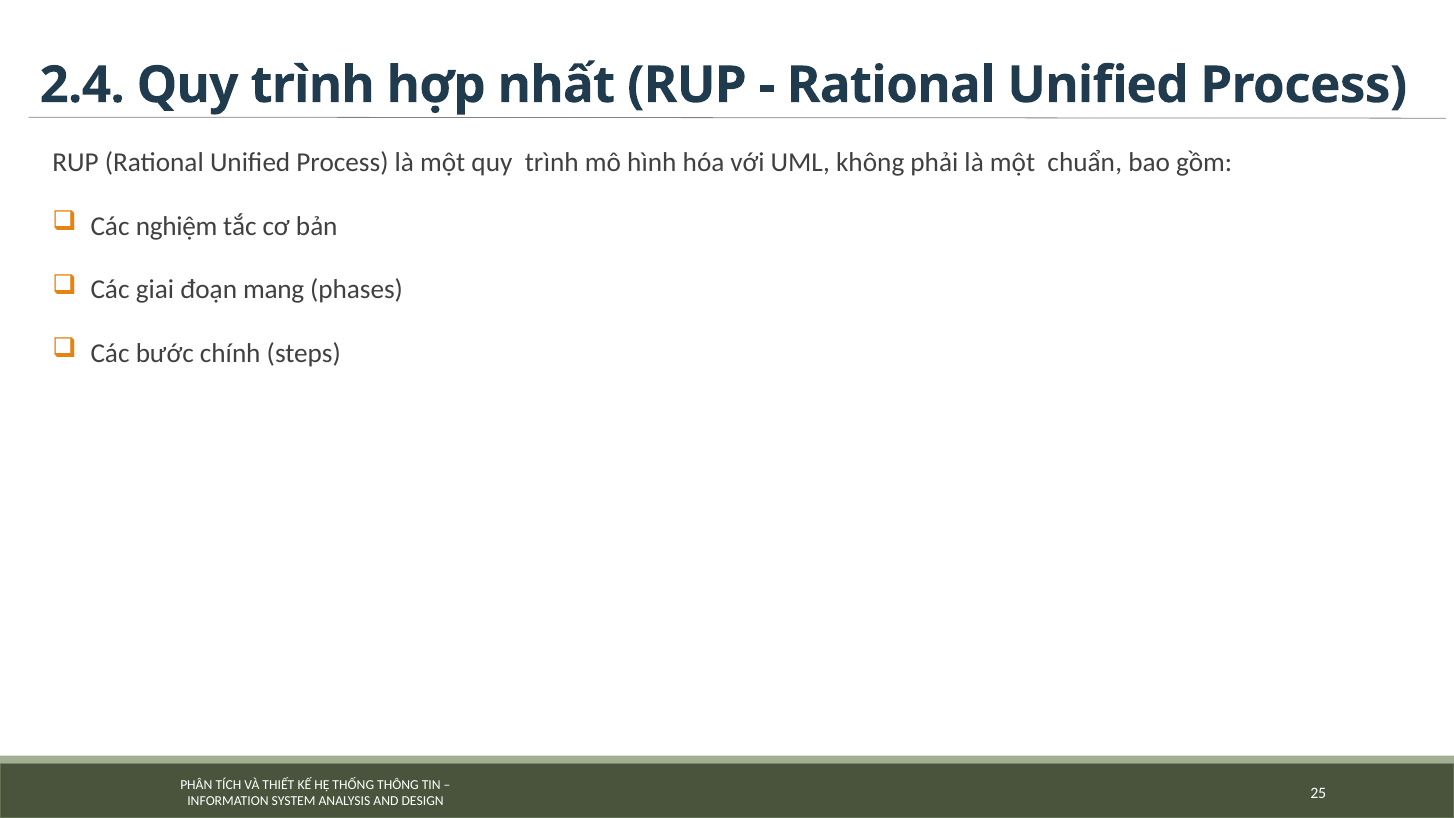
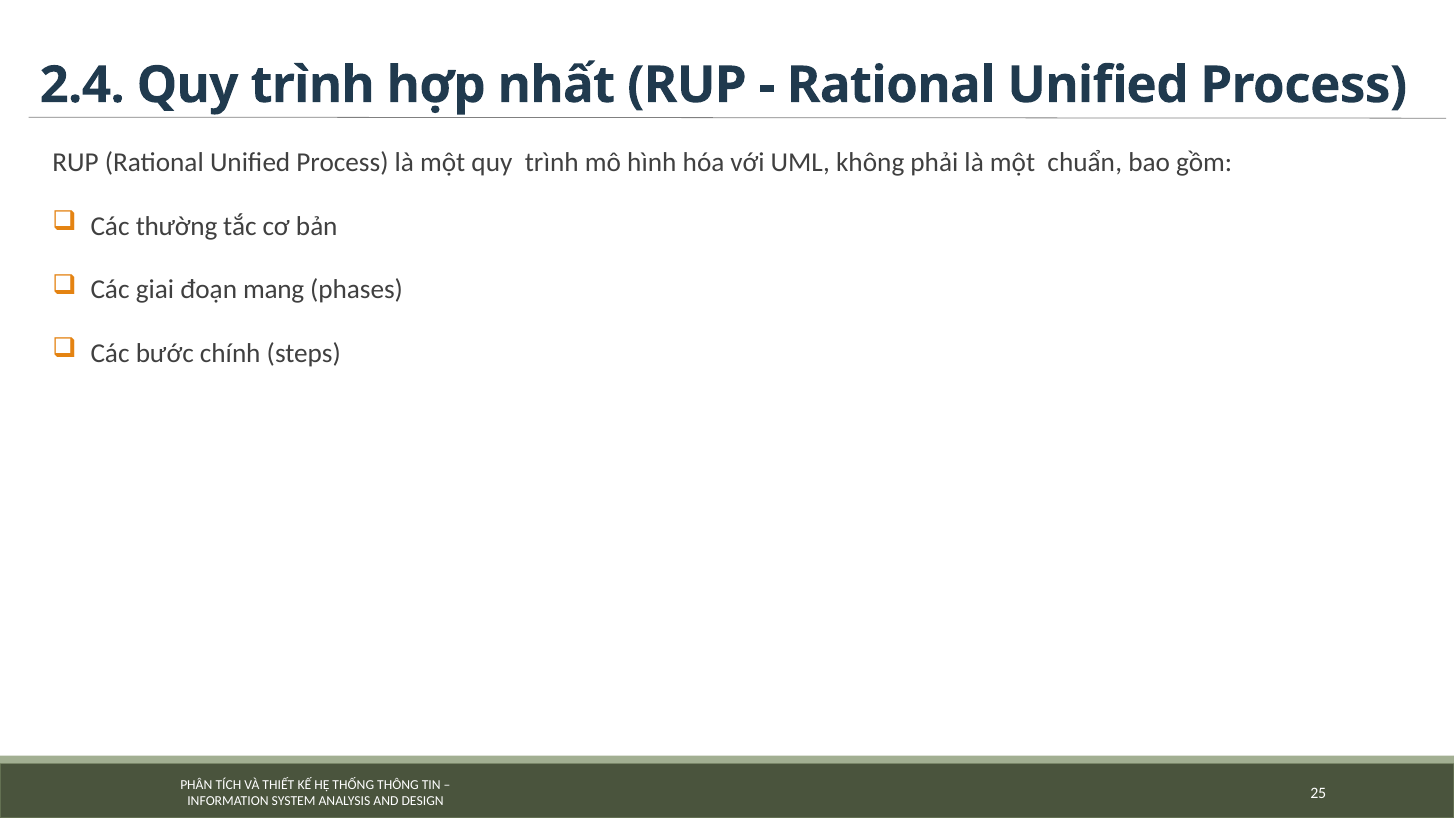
nghiệm: nghiệm -> thường
